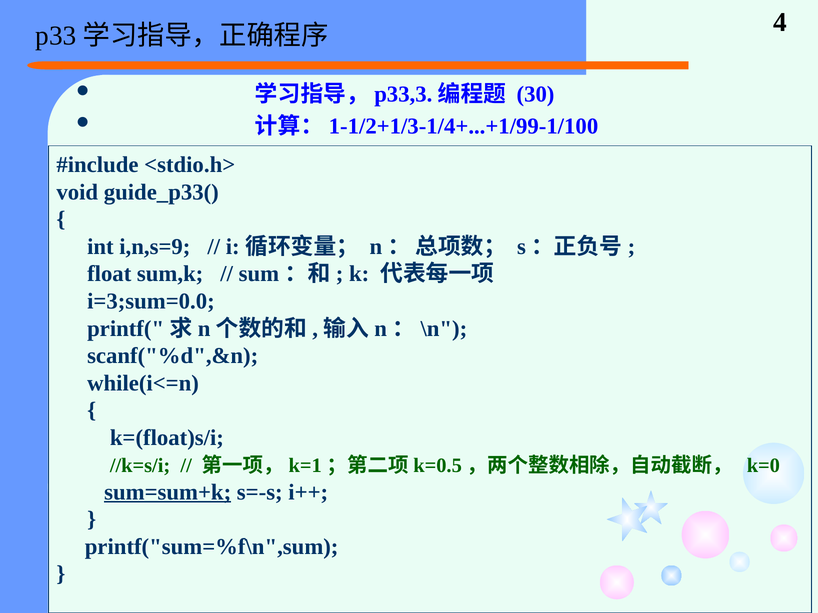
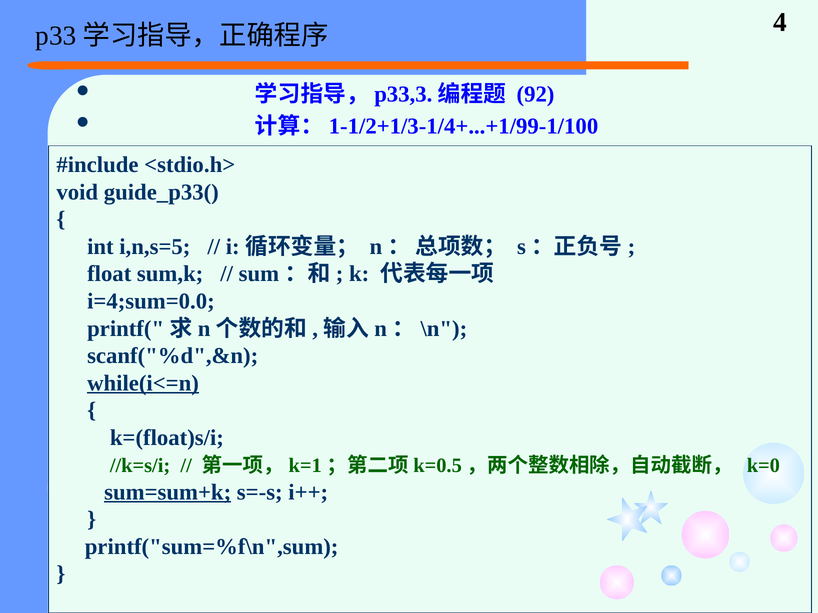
30: 30 -> 92
i,n,s=9: i,n,s=9 -> i,n,s=5
i=3;sum=0.0: i=3;sum=0.0 -> i=4;sum=0.0
while(i<=n underline: none -> present
